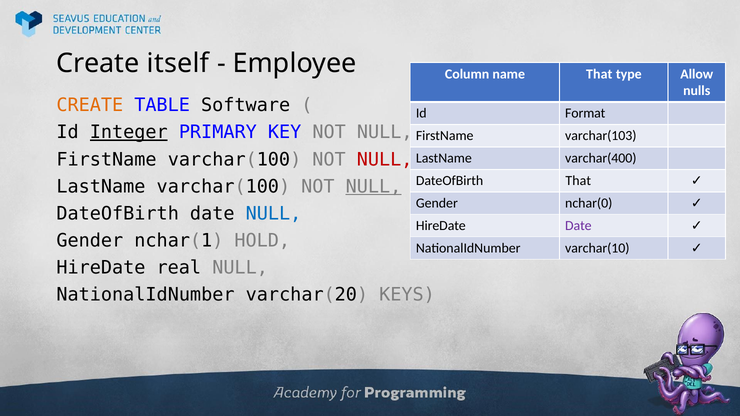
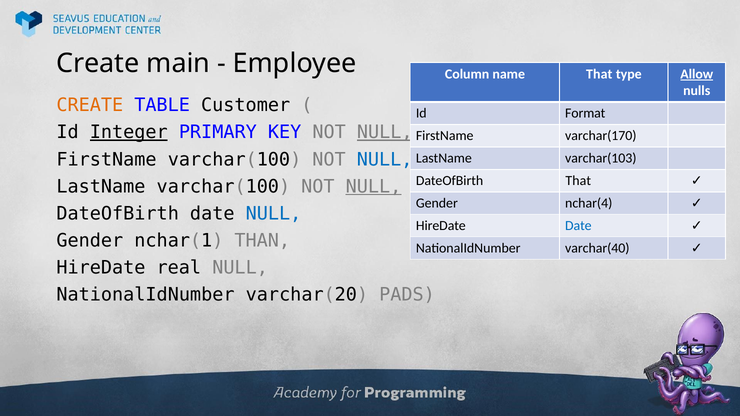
itself: itself -> main
Allow underline: none -> present
Software: Software -> Customer
NULL at (385, 132) underline: none -> present
varchar(103: varchar(103 -> varchar(170
NULL at (385, 160) colour: red -> blue
varchar(400: varchar(400 -> varchar(103
nchar(0: nchar(0 -> nchar(4
Date at (578, 226) colour: purple -> blue
HOLD: HOLD -> THAN
varchar(10: varchar(10 -> varchar(40
KEYS: KEYS -> PADS
